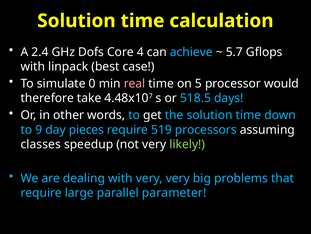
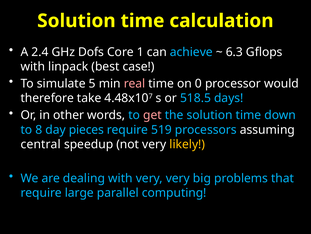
4: 4 -> 1
5.7: 5.7 -> 6.3
0: 0 -> 5
5: 5 -> 0
get colour: white -> pink
9: 9 -> 8
classes: classes -> central
likely colour: light green -> yellow
parameter: parameter -> computing
